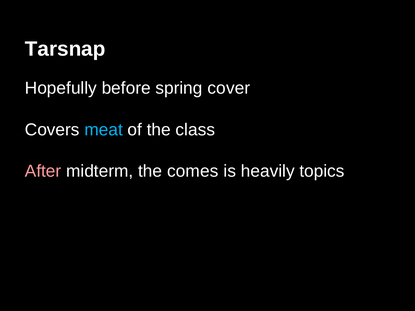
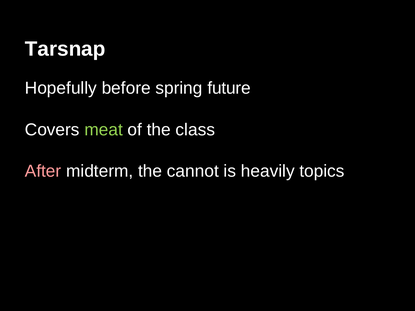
cover: cover -> future
meat colour: light blue -> light green
comes: comes -> cannot
